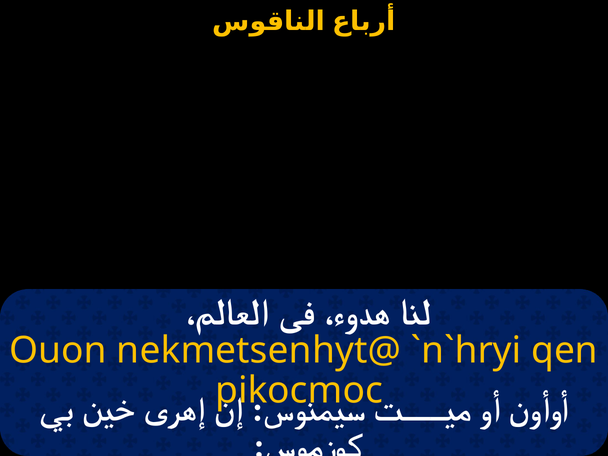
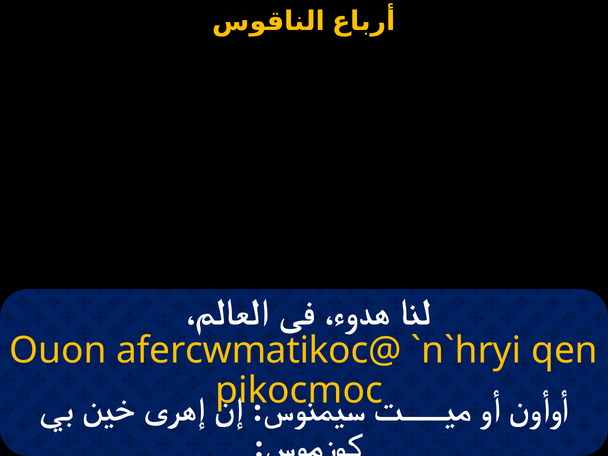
nekmetsenhyt@: nekmetsenhyt@ -> afercwmatikoc@
